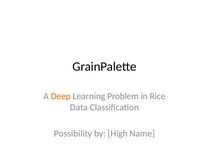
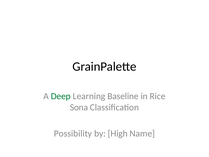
Deep colour: orange -> green
Problem: Problem -> Baseline
Data: Data -> Sona
